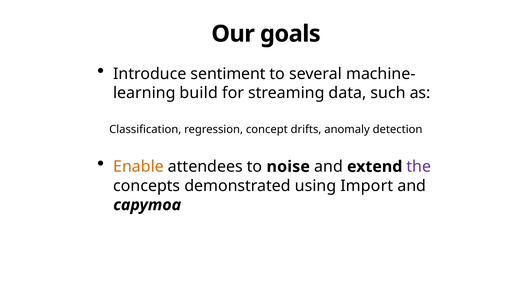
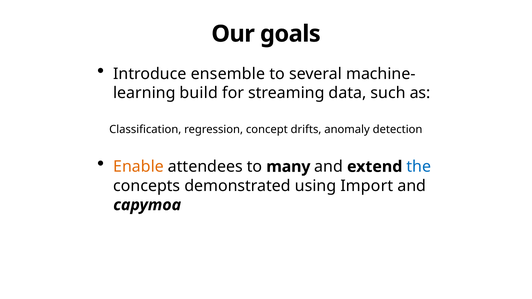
sentiment: sentiment -> ensemble
noise: noise -> many
the colour: purple -> blue
